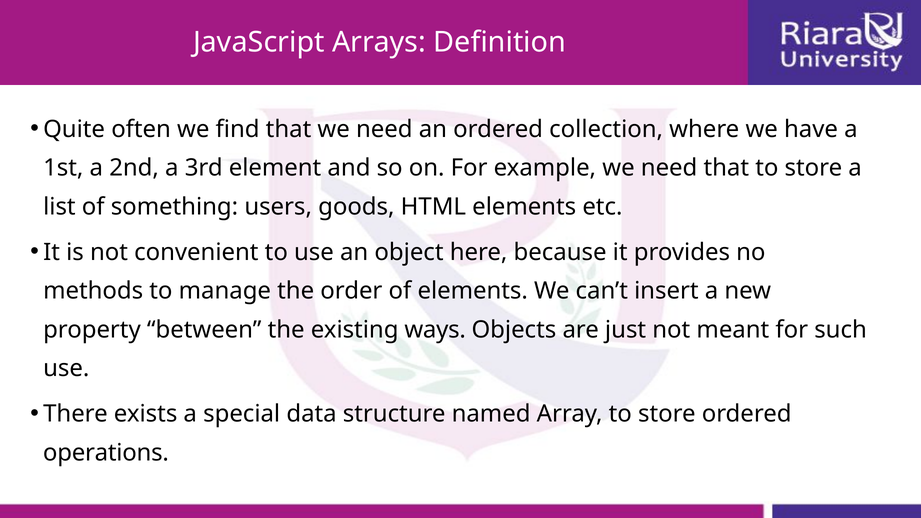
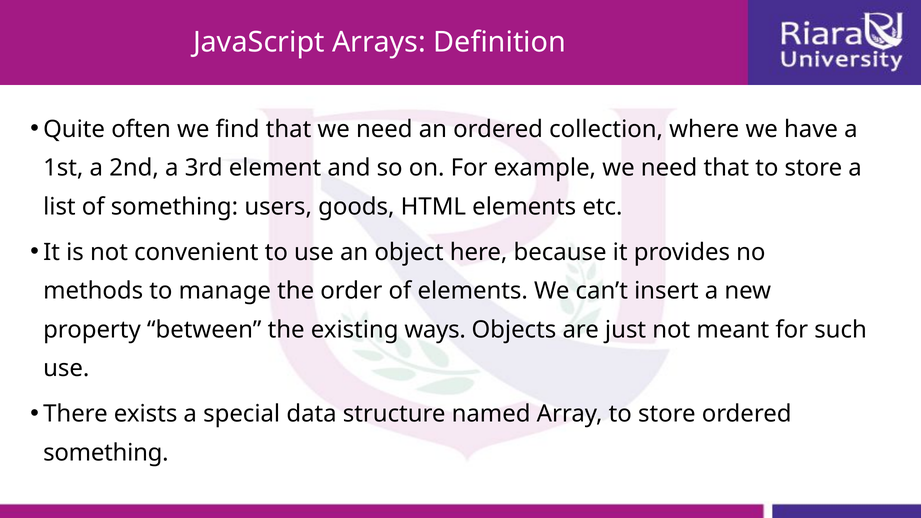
operations at (106, 453): operations -> something
